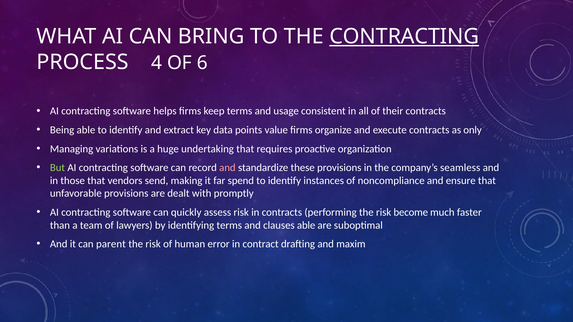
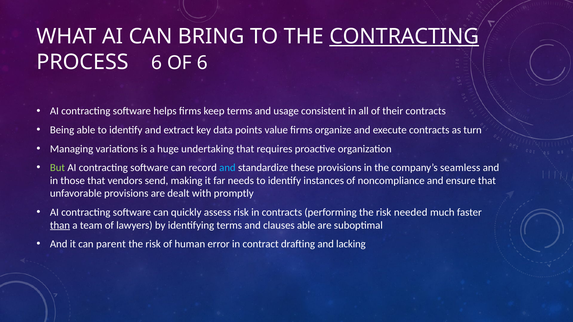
PROCESS 4: 4 -> 6
only: only -> turn
and at (227, 168) colour: pink -> light blue
spend: spend -> needs
become: become -> needed
than underline: none -> present
maxim: maxim -> lacking
